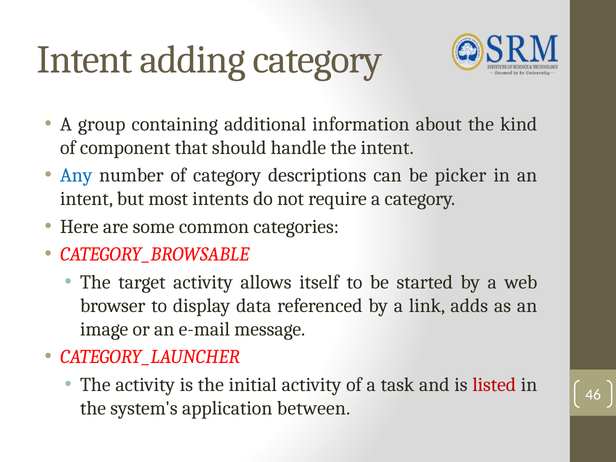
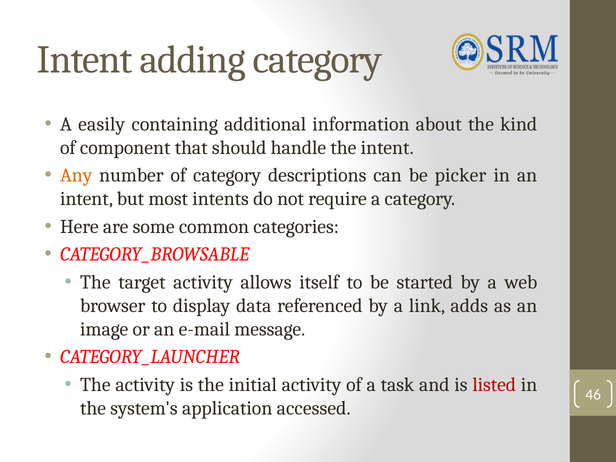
group: group -> easily
Any colour: blue -> orange
between: between -> accessed
